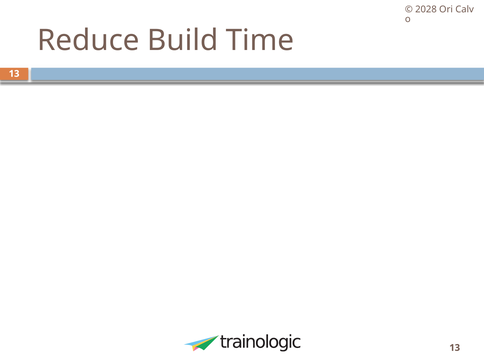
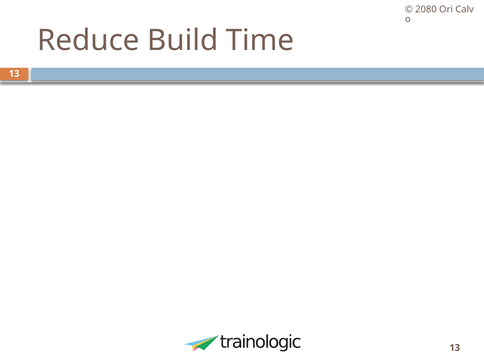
2028: 2028 -> 2080
